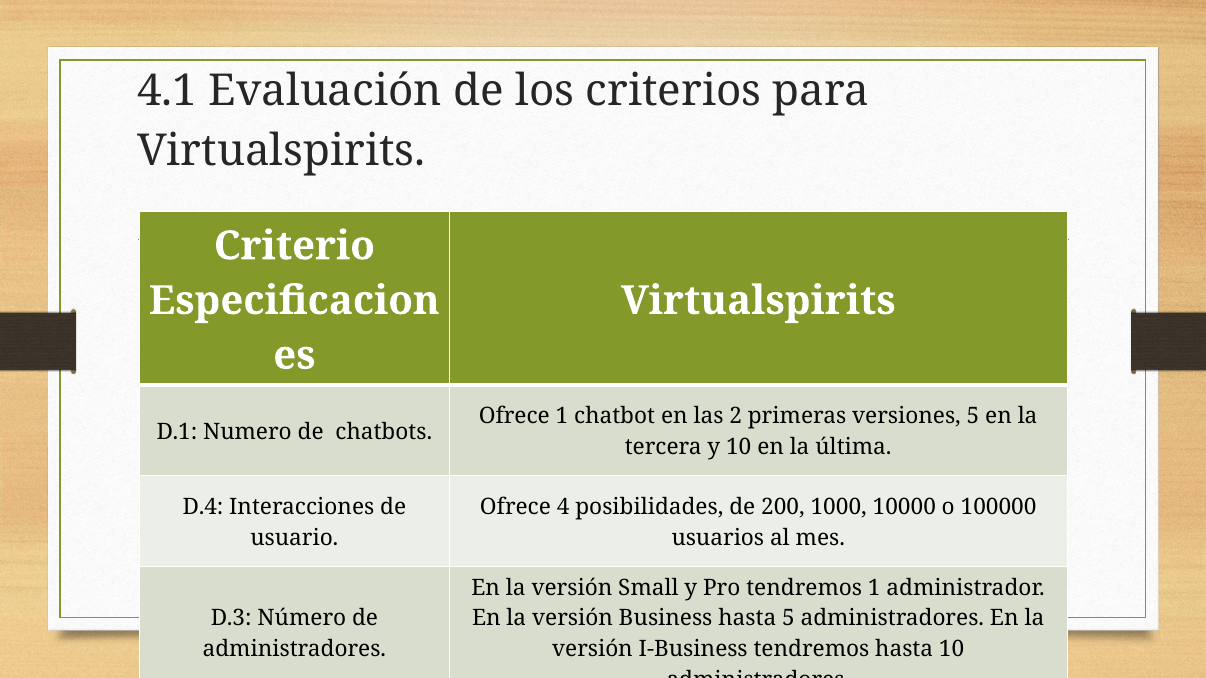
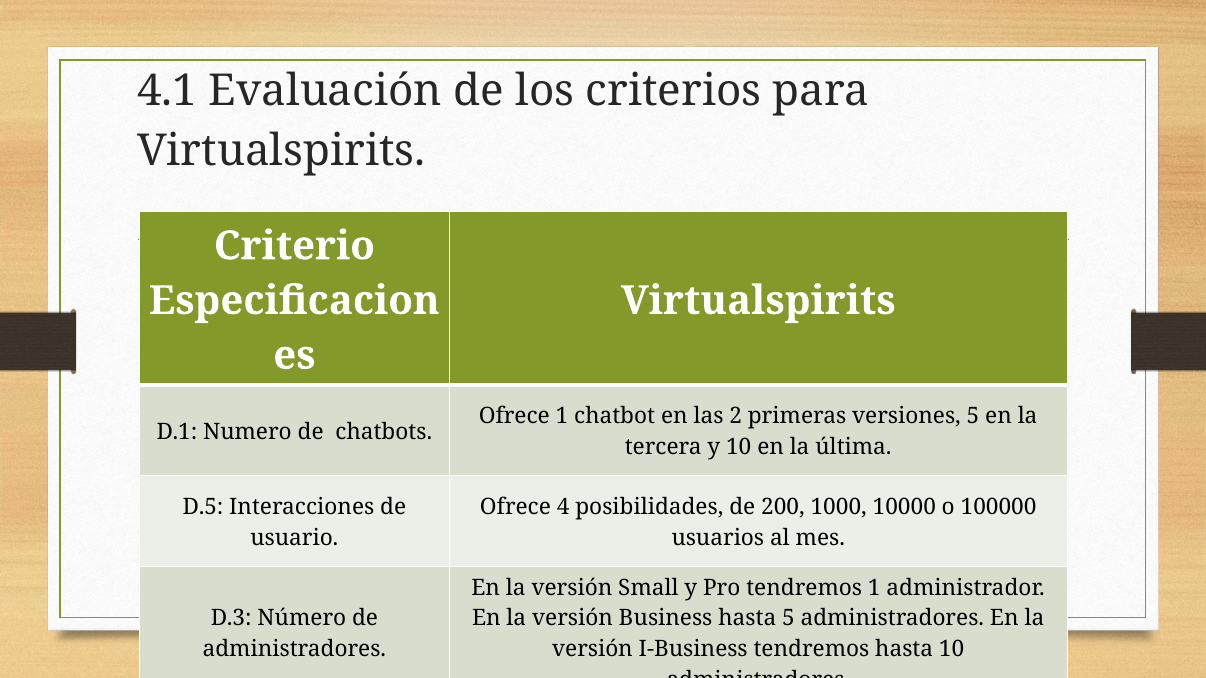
D.4: D.4 -> D.5
